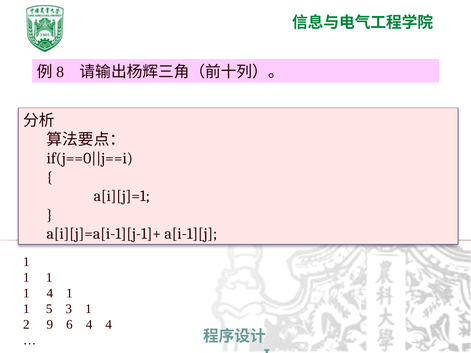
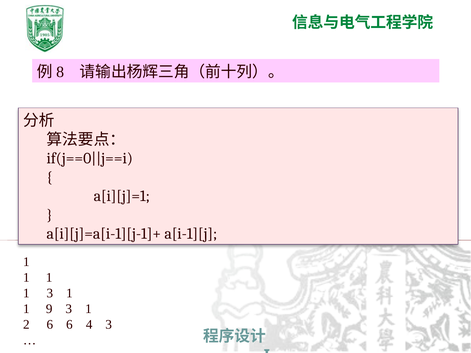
1 4: 4 -> 3
5: 5 -> 9
2 9: 9 -> 6
4 4: 4 -> 3
